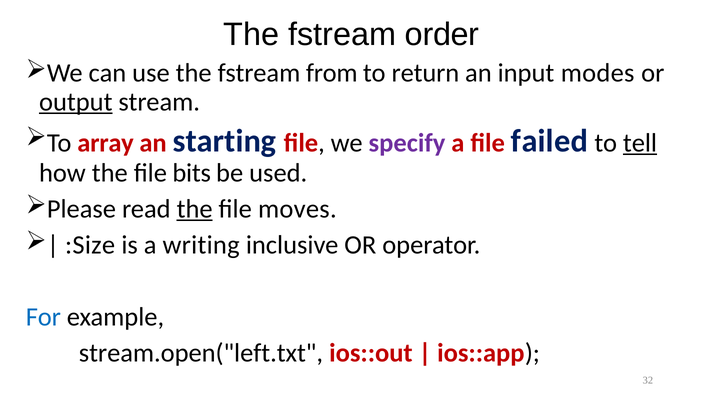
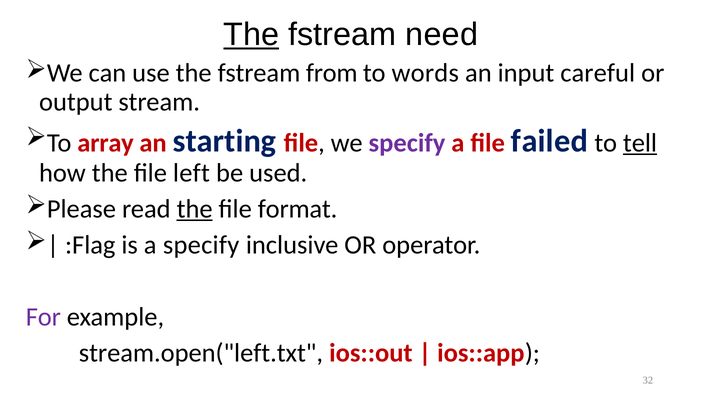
The at (251, 35) underline: none -> present
order: order -> need
return: return -> words
modes: modes -> careful
output underline: present -> none
bits: bits -> left
moves: moves -> format
:Size: :Size -> :Flag
a writing: writing -> specify
For colour: blue -> purple
